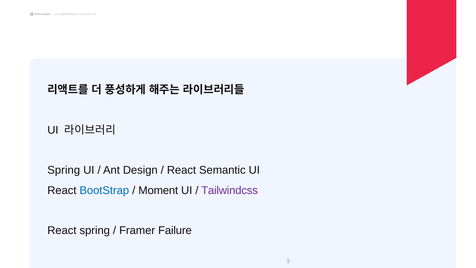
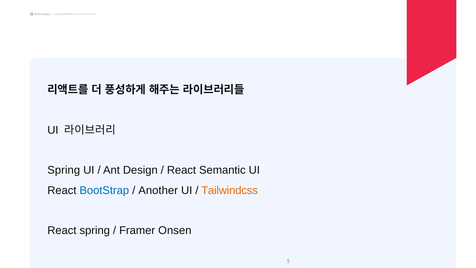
Moment: Moment -> Another
Tailwindcss colour: purple -> orange
Failure: Failure -> Onsen
